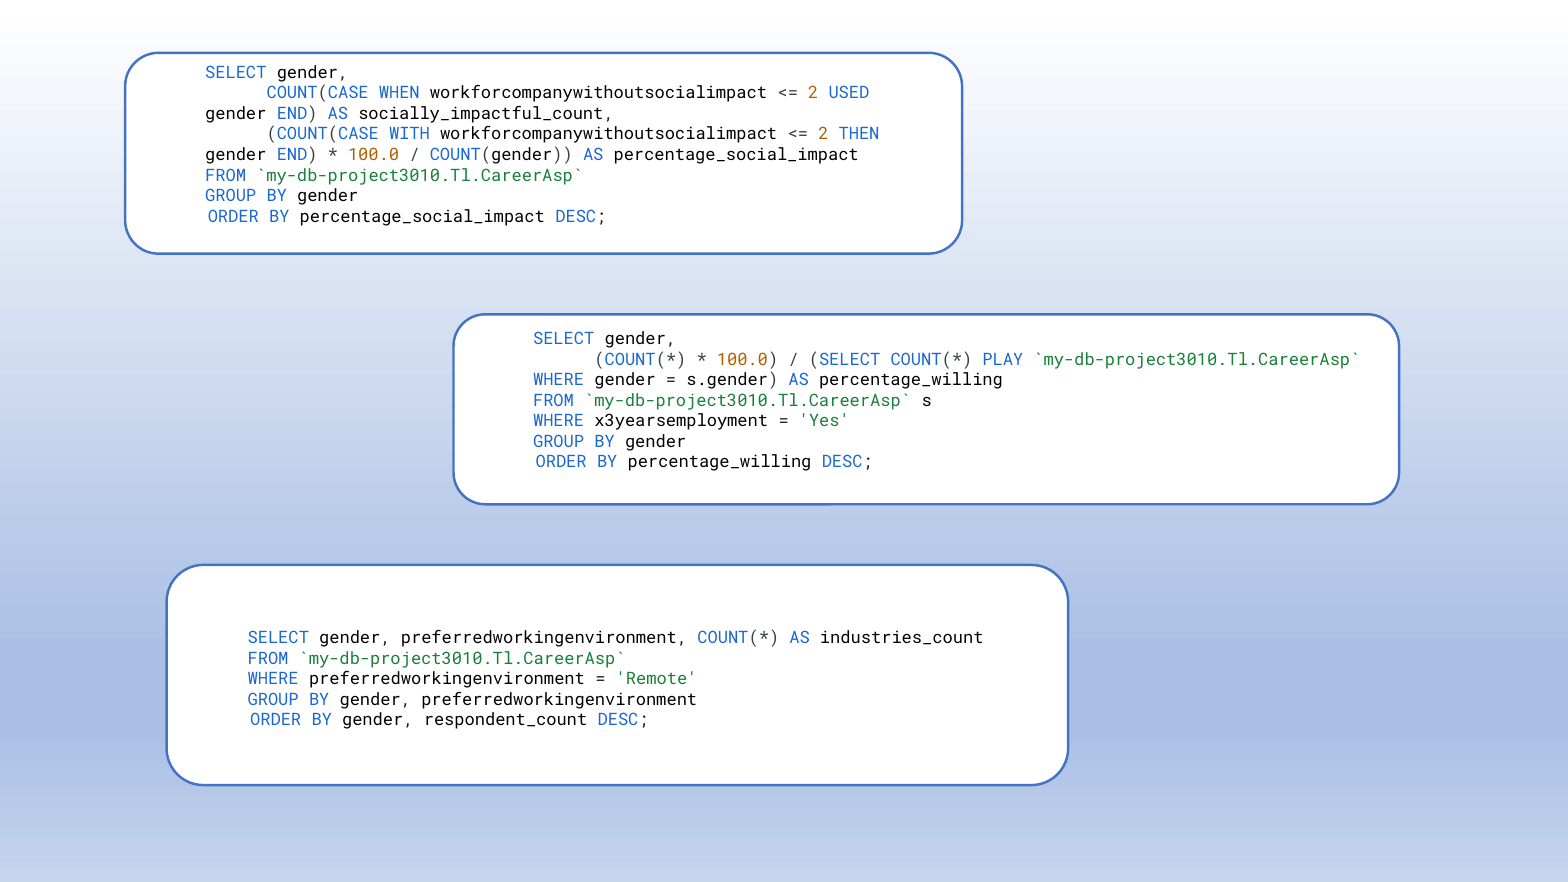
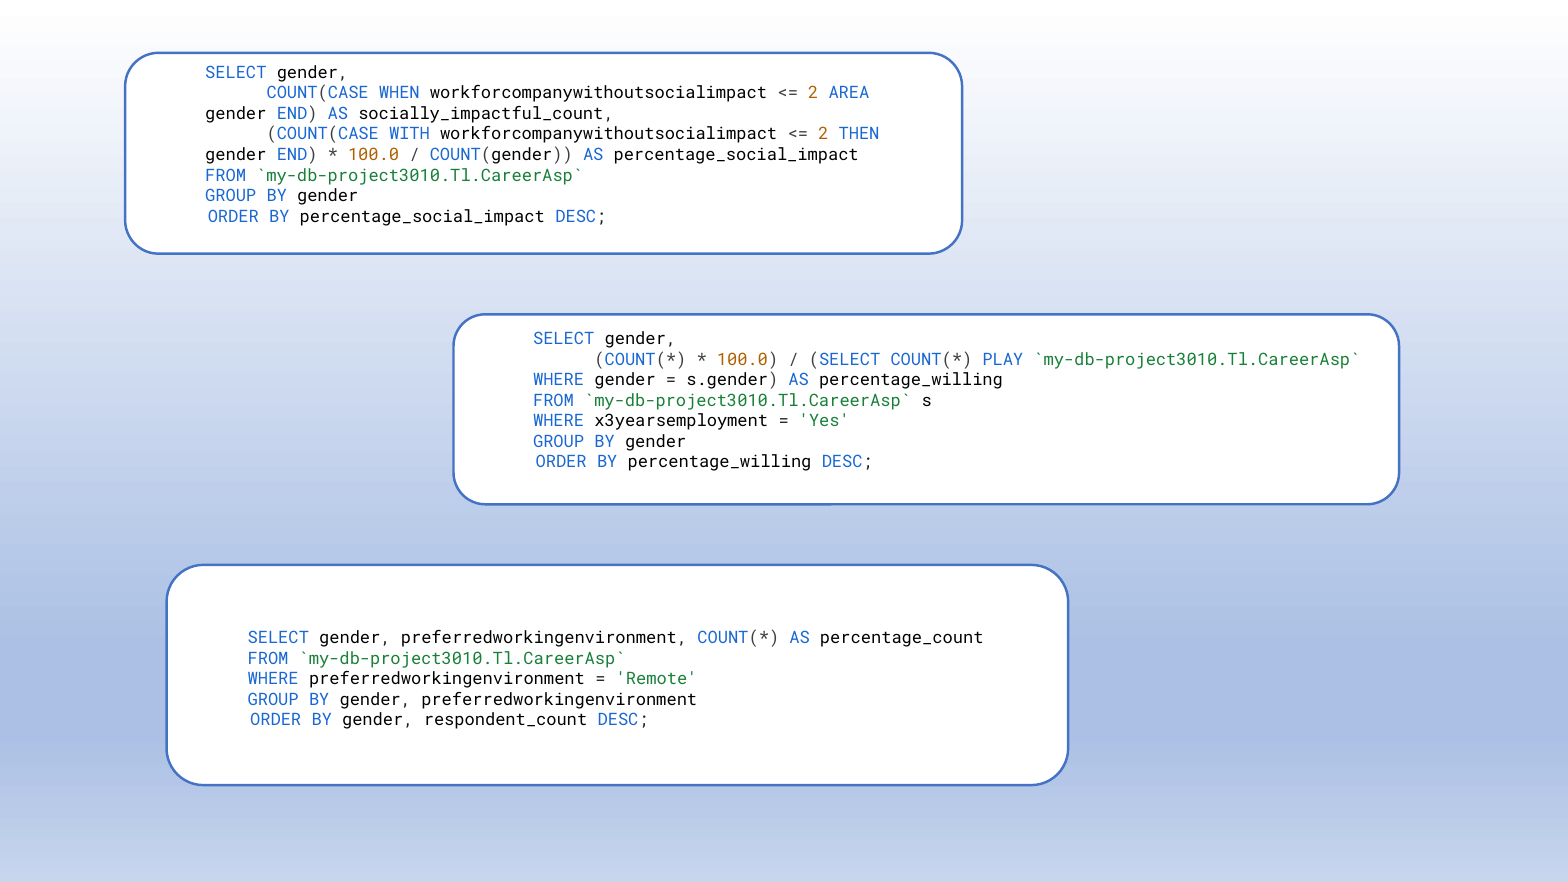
USED: USED -> AREA
industries_count: industries_count -> percentage_count
